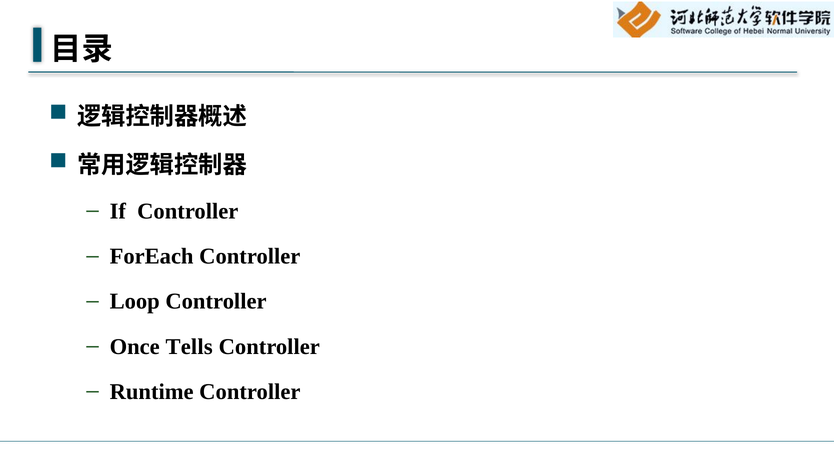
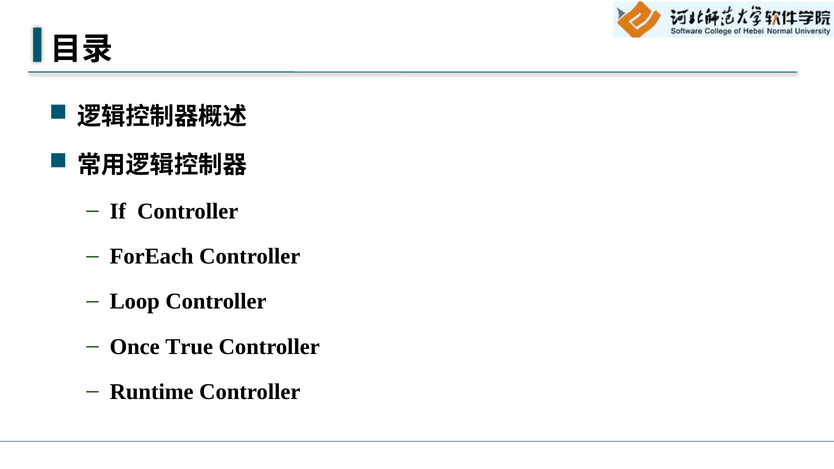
Tells: Tells -> True
